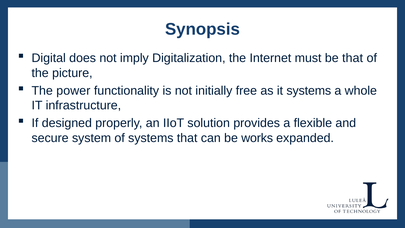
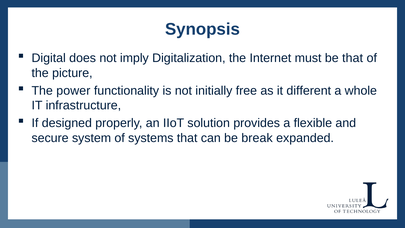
it systems: systems -> different
works: works -> break
